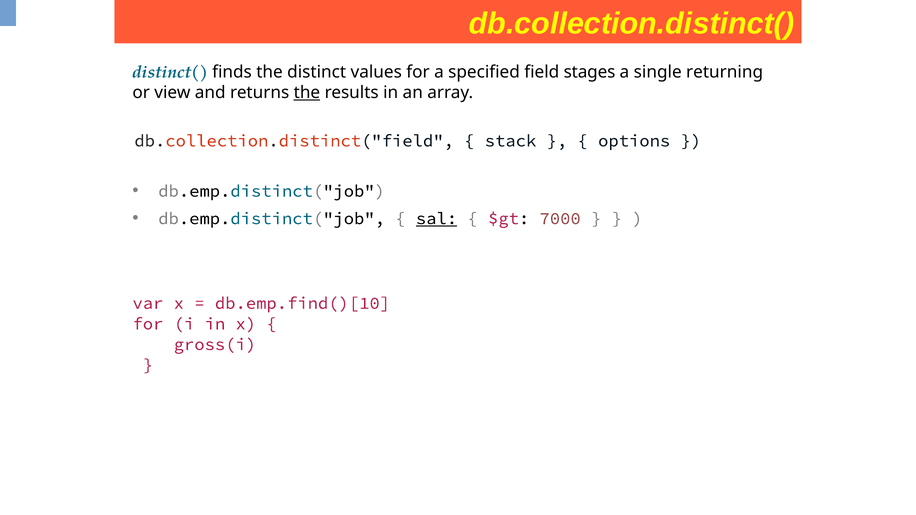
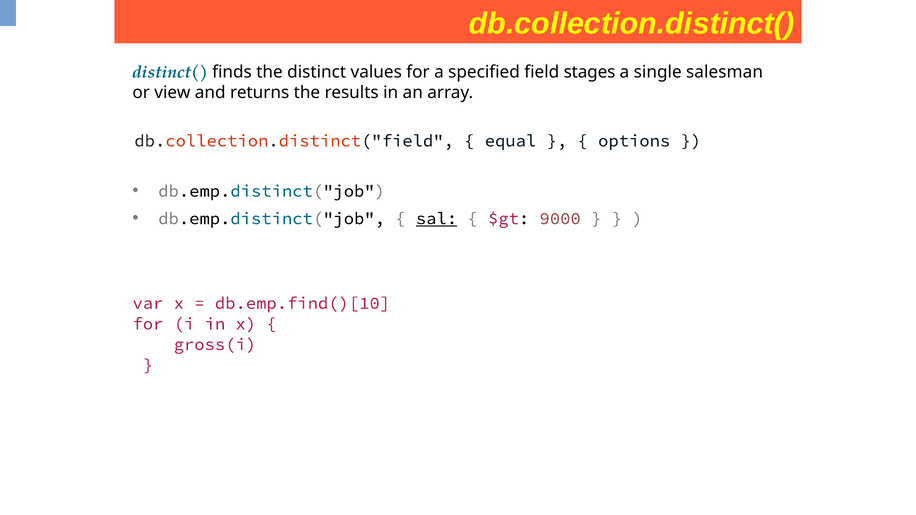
returning: returning -> salesman
the at (307, 93) underline: present -> none
stack: stack -> equal
7000: 7000 -> 9000
